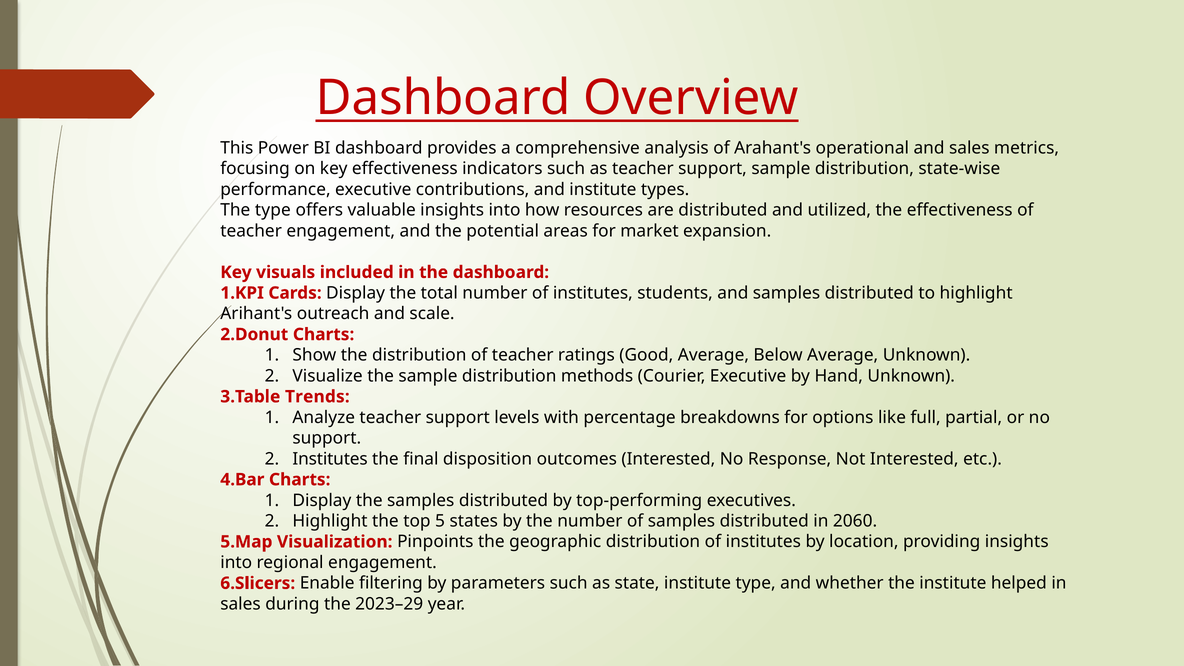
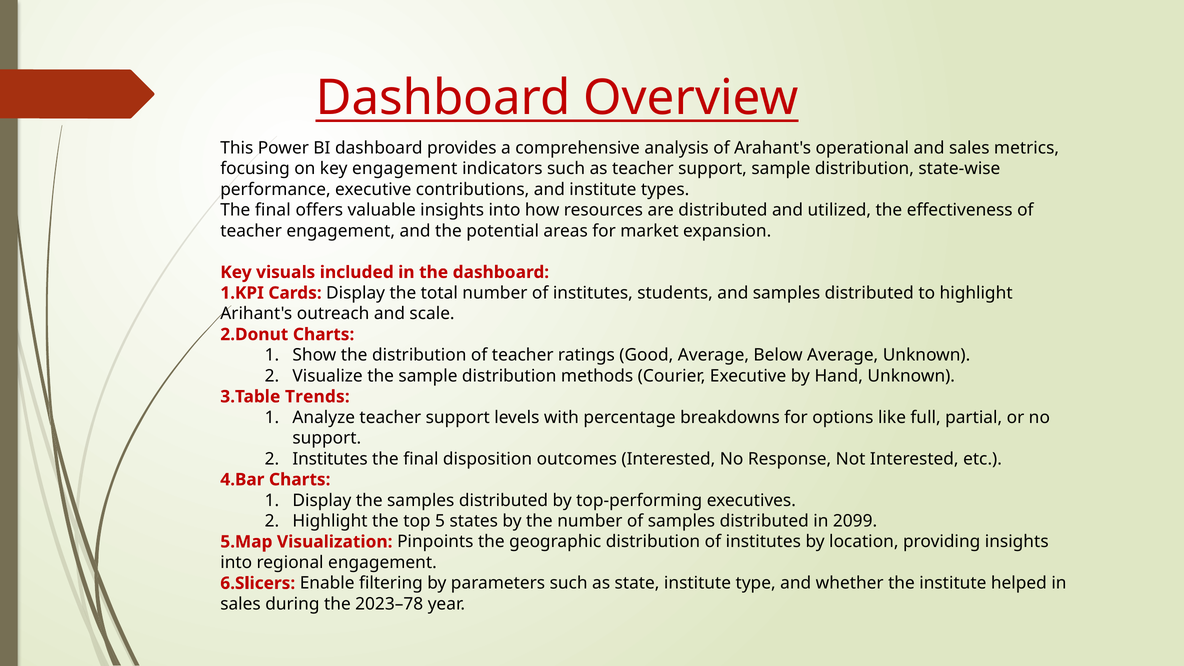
key effectiveness: effectiveness -> engagement
type at (273, 210): type -> final
2060: 2060 -> 2099
2023–29: 2023–29 -> 2023–78
